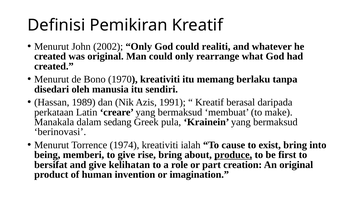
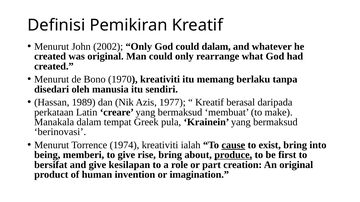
could realiti: realiti -> dalam
1991: 1991 -> 1977
sedang: sedang -> tempat
cause underline: none -> present
kelihatan: kelihatan -> kesilapan
